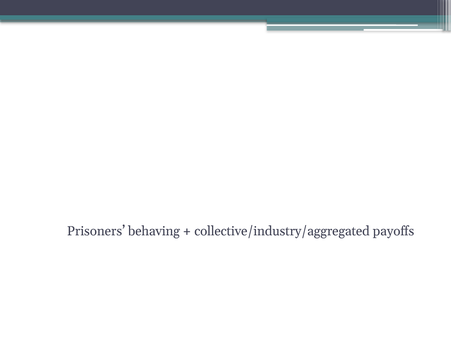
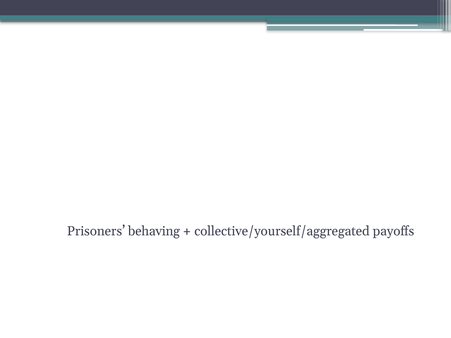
collective/industry/aggregated: collective/industry/aggregated -> collective/yourself/aggregated
